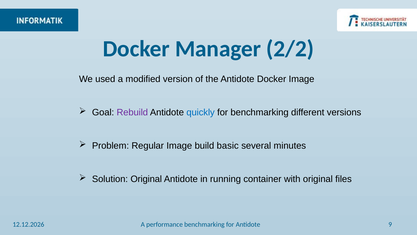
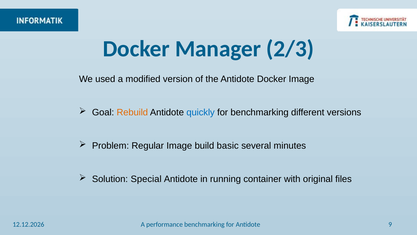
2/2: 2/2 -> 2/3
Rebuild colour: purple -> orange
Solution Original: Original -> Special
